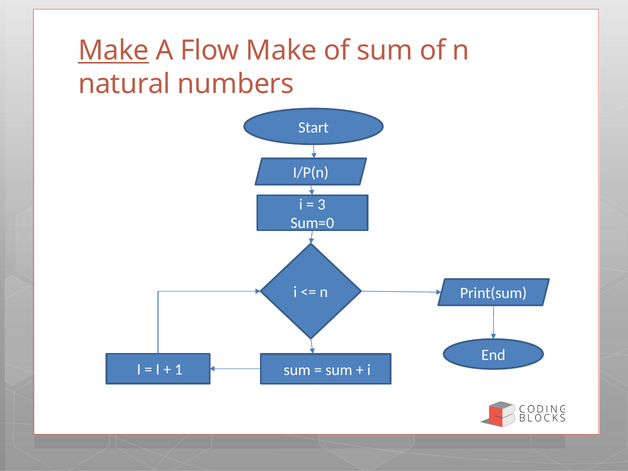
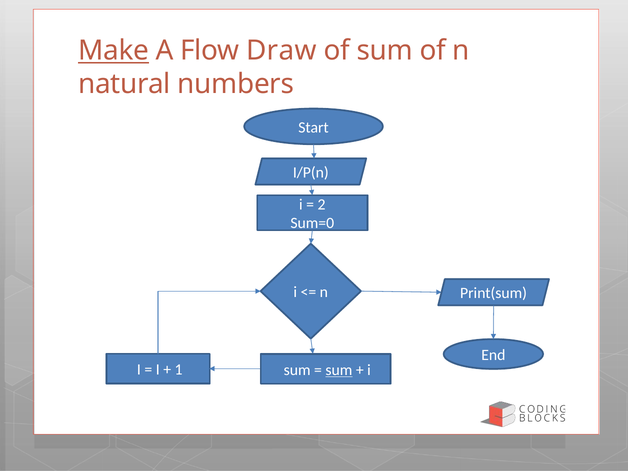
Flow Make: Make -> Draw
3: 3 -> 2
sum at (339, 370) underline: none -> present
